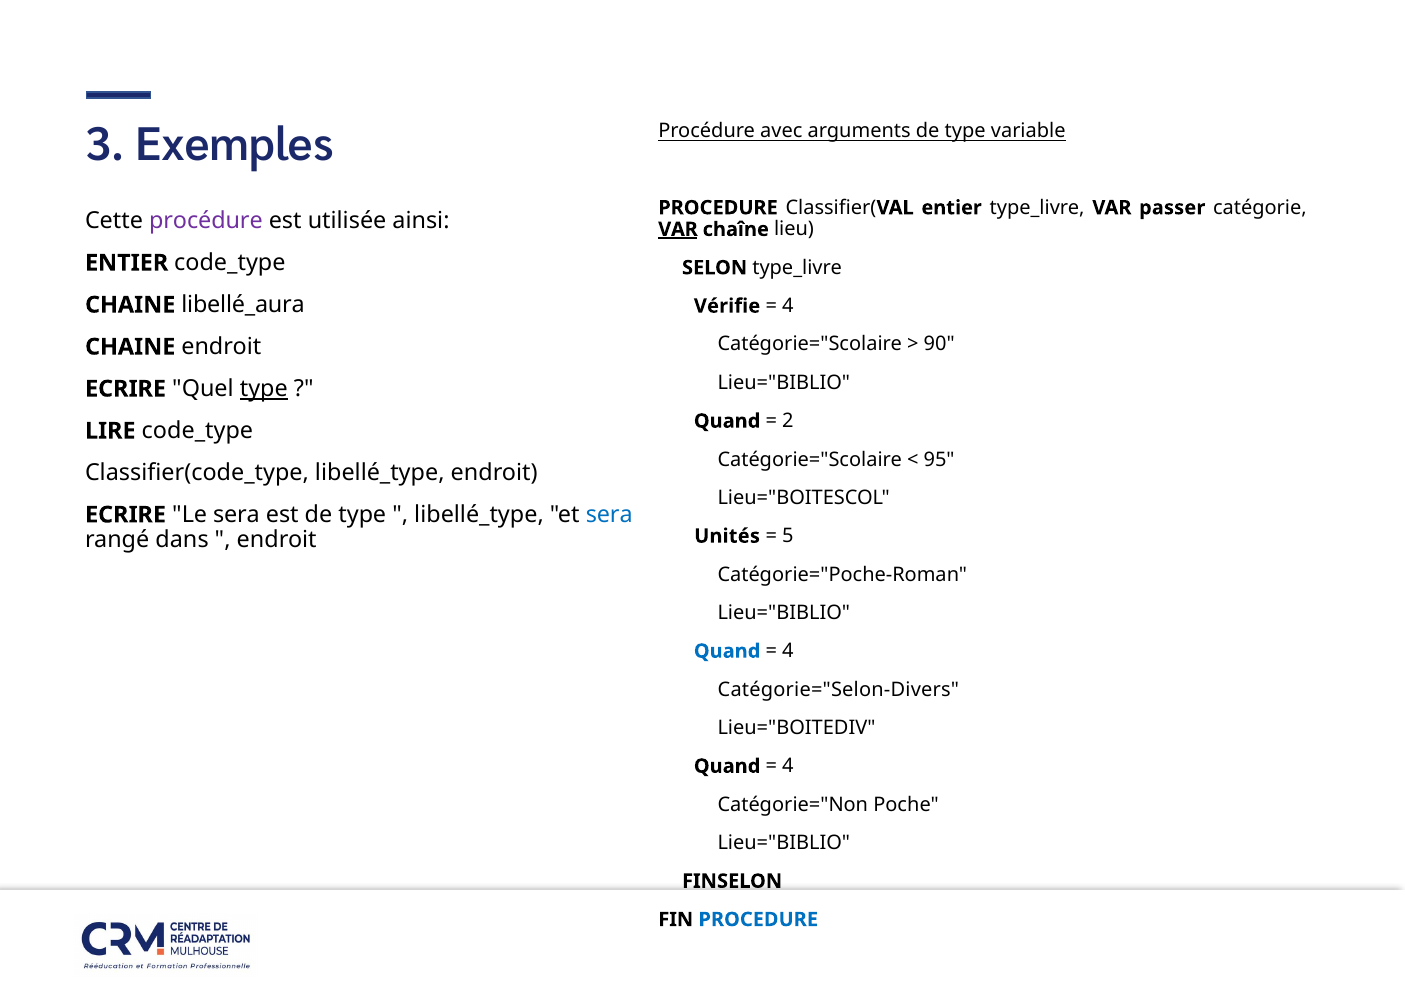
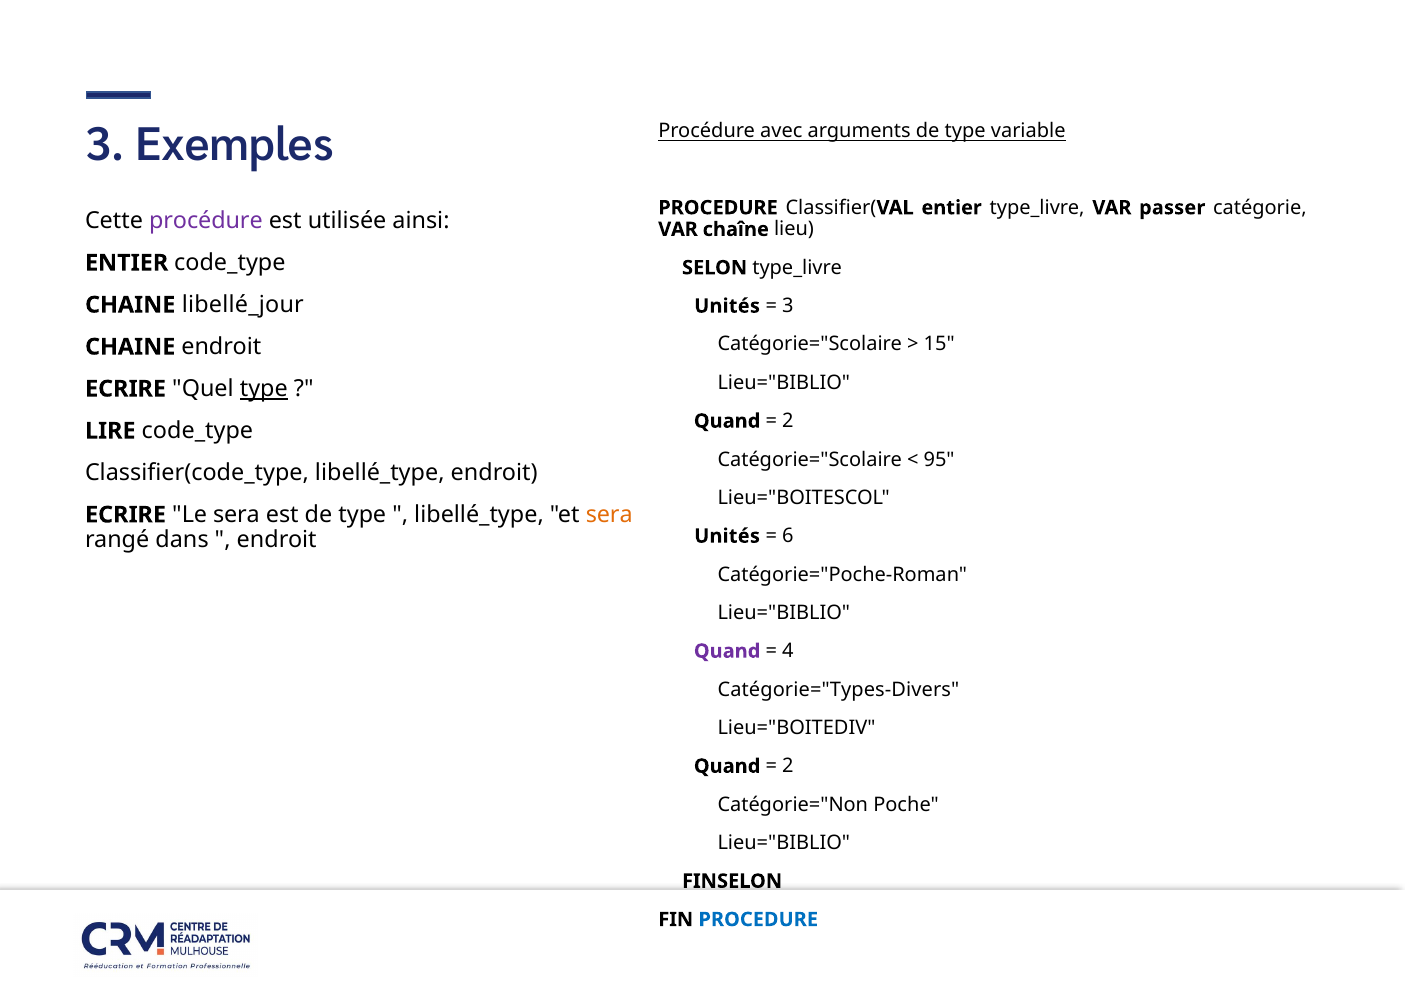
VAR at (678, 229) underline: present -> none
libellé_aura: libellé_aura -> libellé_jour
Vérifie at (727, 306): Vérifie -> Unités
4 at (788, 306): 4 -> 3
90: 90 -> 15
sera at (609, 514) colour: blue -> orange
5: 5 -> 6
Quand at (727, 651) colour: blue -> purple
Catégorie="Selon-Divers: Catégorie="Selon-Divers -> Catégorie="Types-Divers
4 at (788, 766): 4 -> 2
